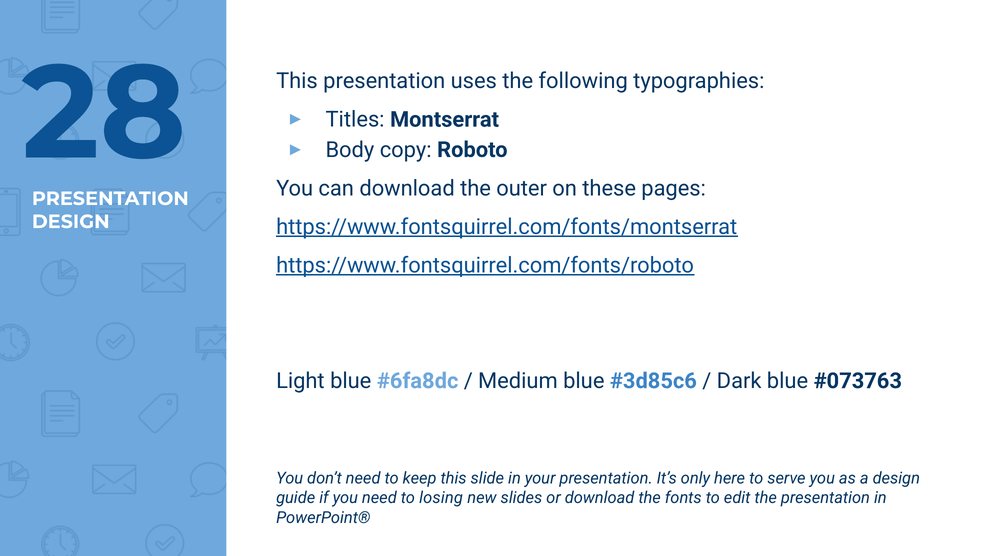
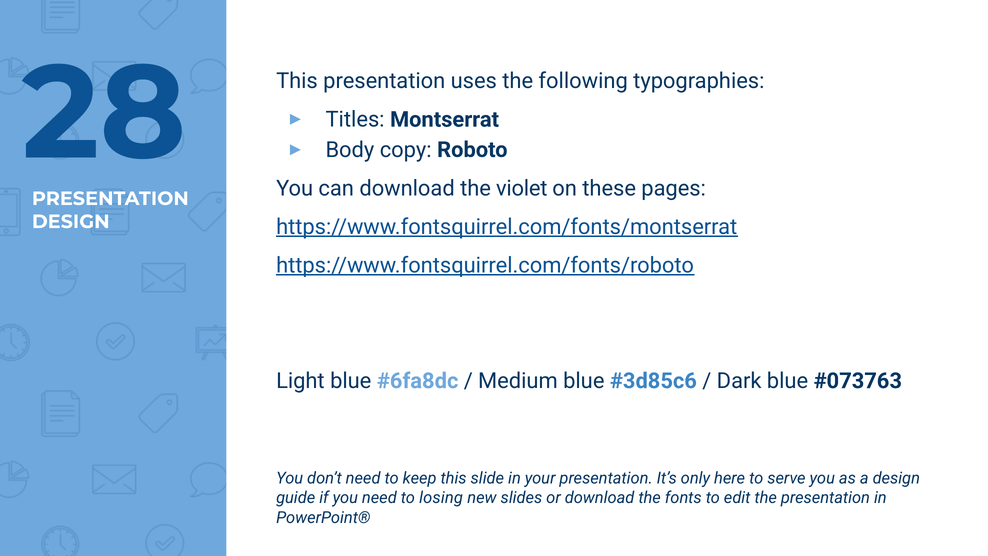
outer: outer -> violet
